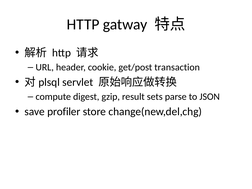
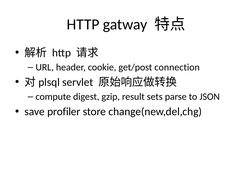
transaction: transaction -> connection
